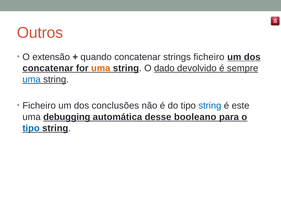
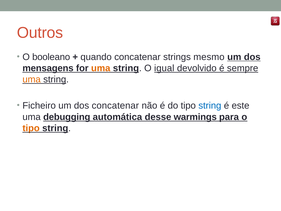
extensão: extensão -> booleano
strings ficheiro: ficheiro -> mesmo
concatenar at (48, 68): concatenar -> mensagens
dado: dado -> igual
uma at (32, 79) colour: blue -> orange
dos conclusões: conclusões -> concatenar
booleano: booleano -> warmings
tipo at (31, 128) colour: blue -> orange
